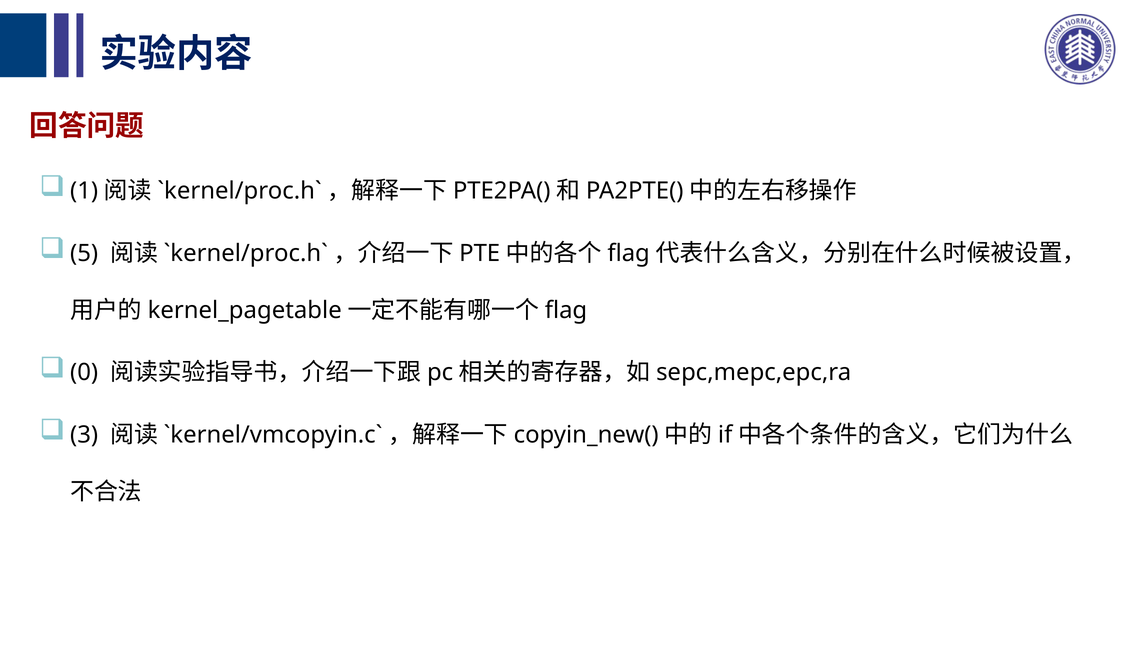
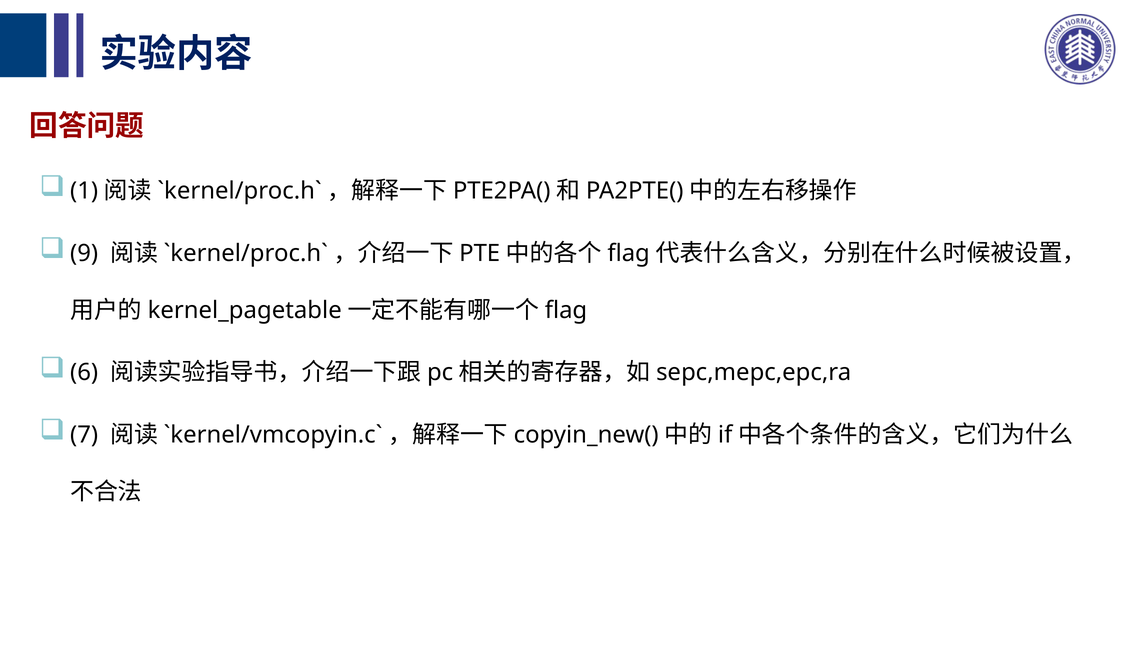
5: 5 -> 9
0: 0 -> 6
3: 3 -> 7
